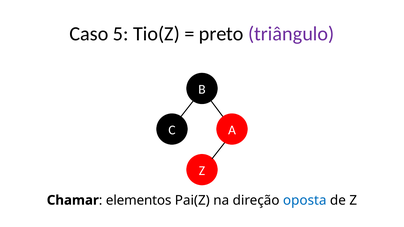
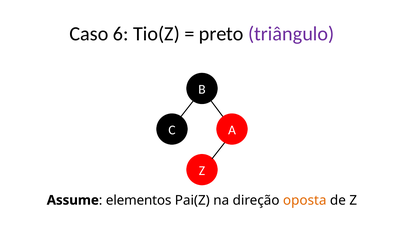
5: 5 -> 6
Chamar: Chamar -> Assume
oposta colour: blue -> orange
